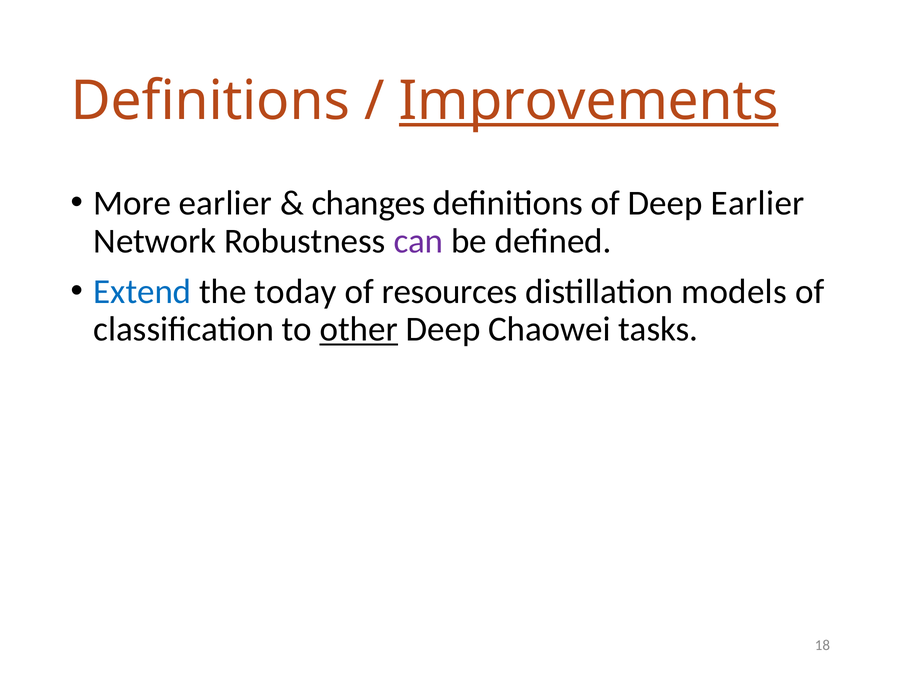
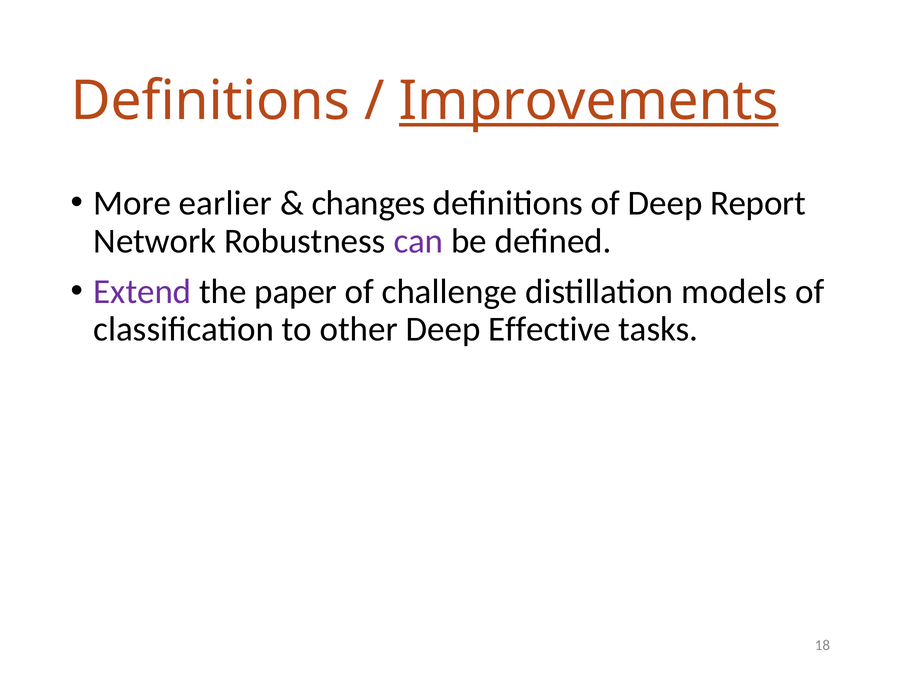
Deep Earlier: Earlier -> Report
Extend colour: blue -> purple
today: today -> paper
resources: resources -> challenge
other underline: present -> none
Chaowei: Chaowei -> Effective
